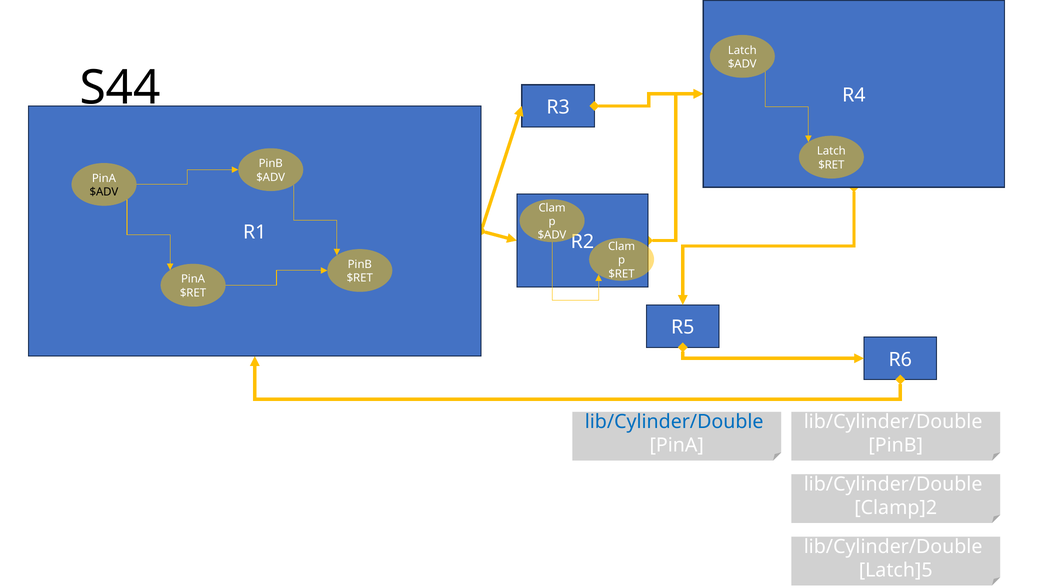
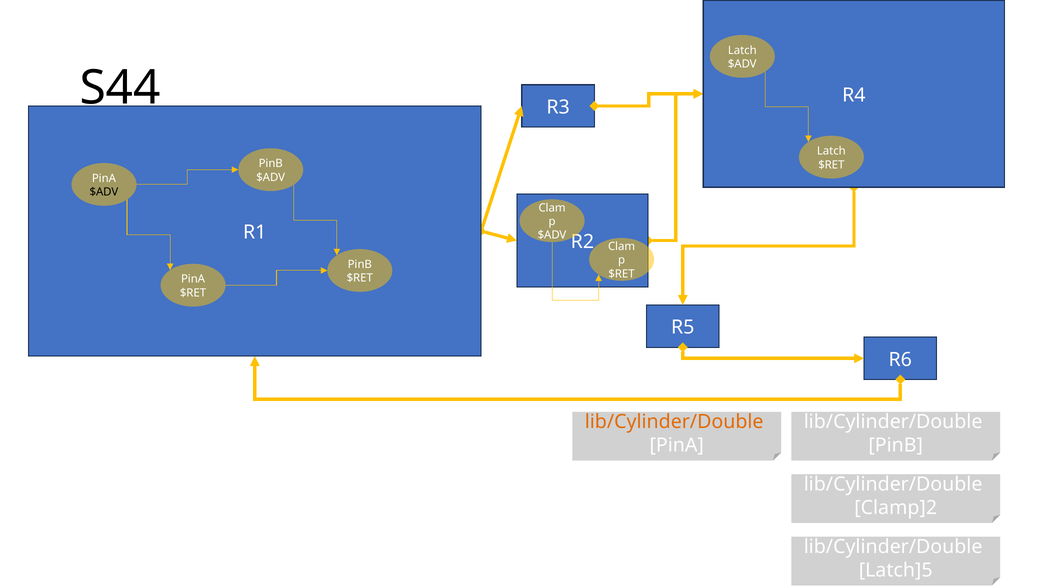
lib/Cylinder/Double at (674, 422) colour: blue -> orange
